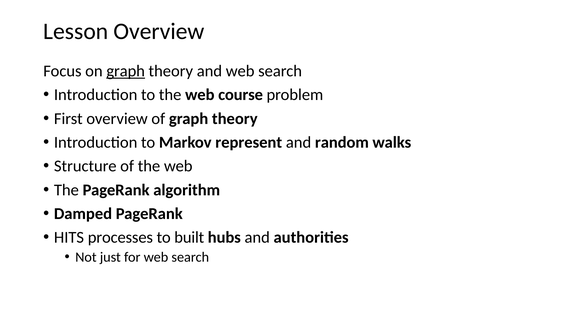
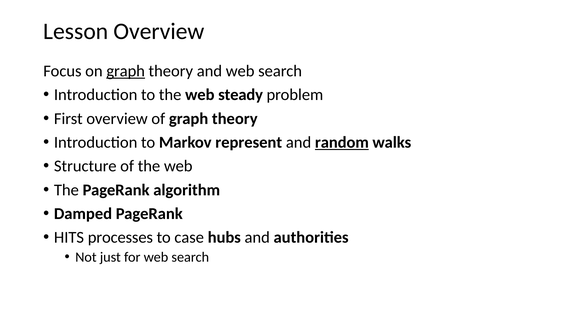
course: course -> steady
random underline: none -> present
built: built -> case
